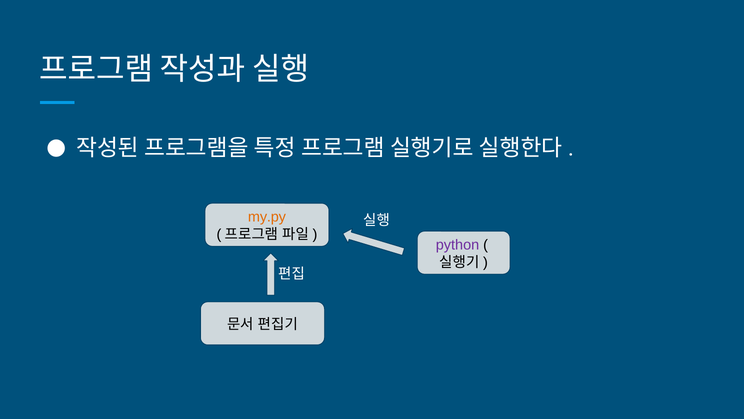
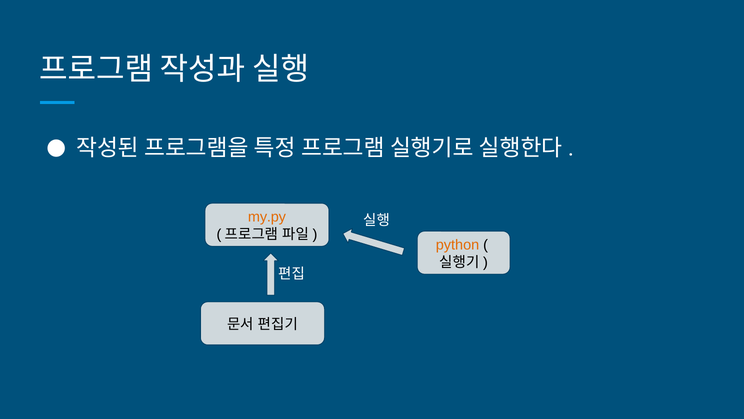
python colour: purple -> orange
